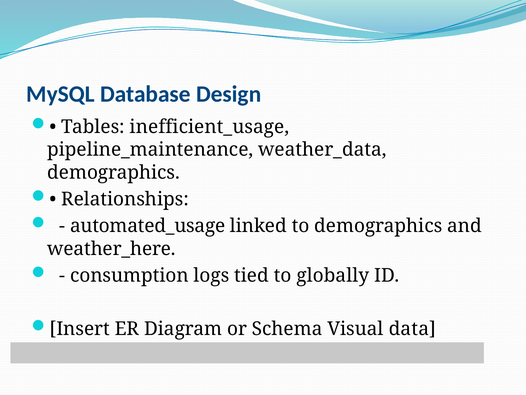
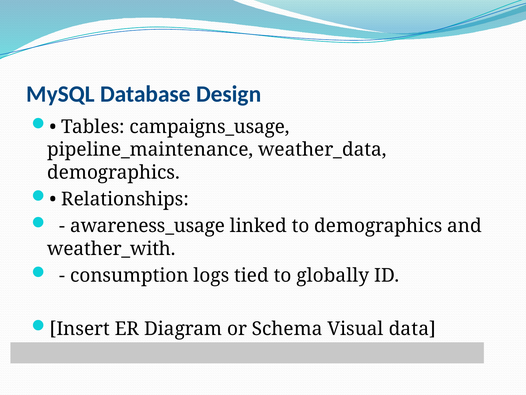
inefficient_usage: inefficient_usage -> campaigns_usage
automated_usage: automated_usage -> awareness_usage
weather_here: weather_here -> weather_with
